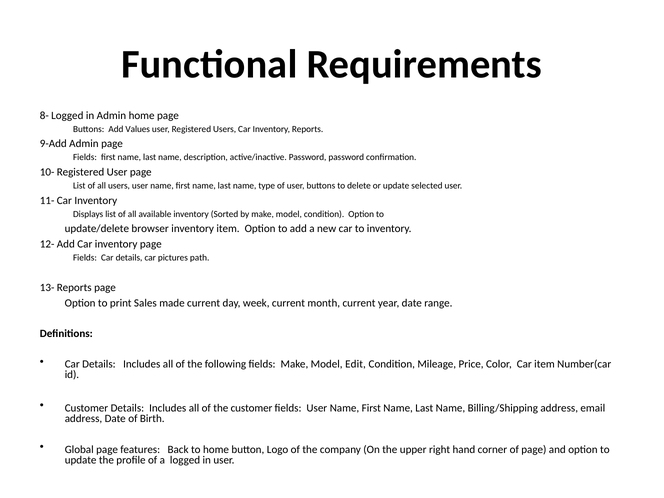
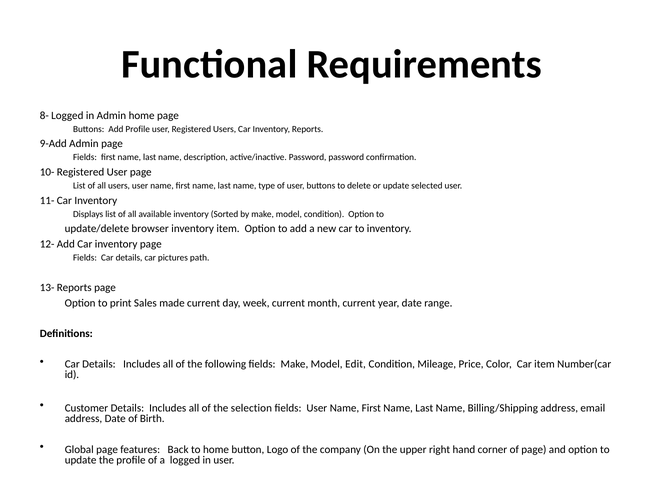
Add Values: Values -> Profile
the customer: customer -> selection
